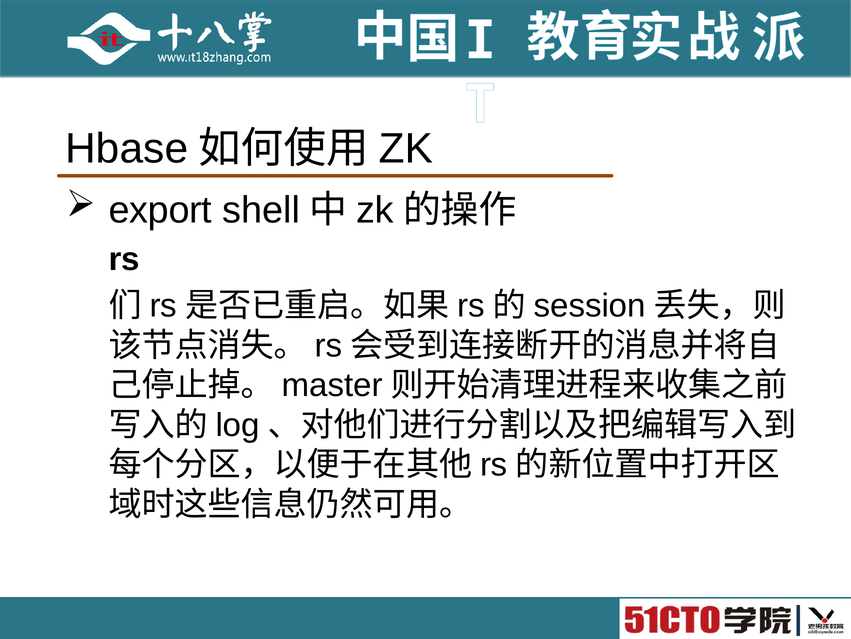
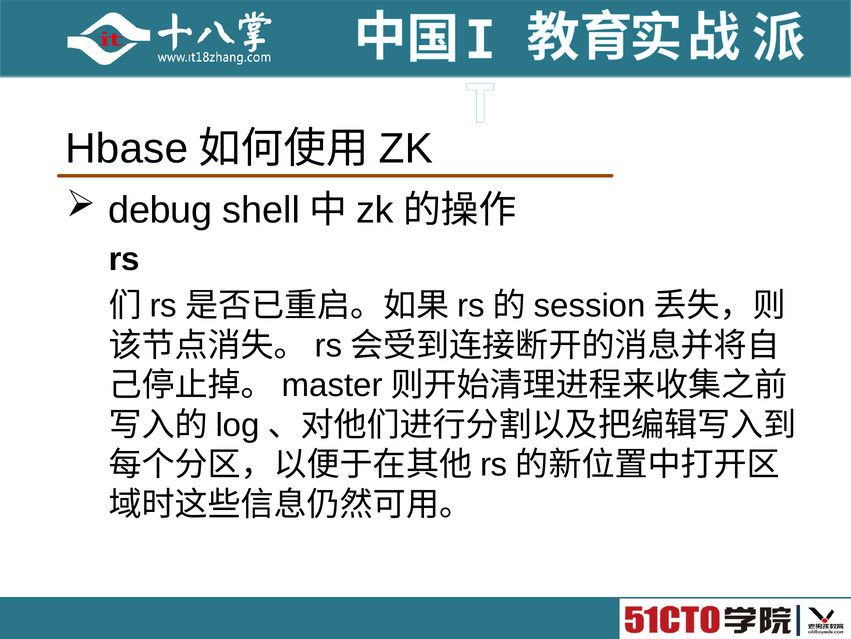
export: export -> debug
